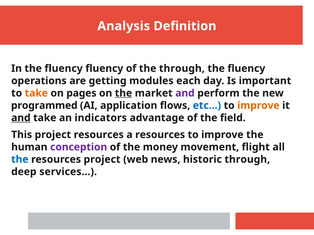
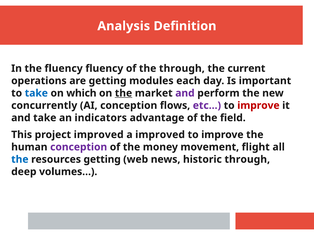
fluency at (246, 69): fluency -> current
take at (36, 93) colour: orange -> blue
pages: pages -> which
programmed: programmed -> concurrently
AI application: application -> conception
etc… colour: blue -> purple
improve at (258, 106) colour: orange -> red
and at (21, 118) underline: present -> none
project resources: resources -> improved
a resources: resources -> improved
resources project: project -> getting
services…: services… -> volumes…
